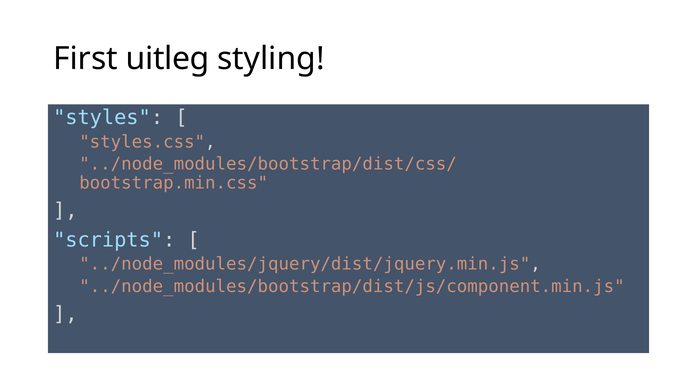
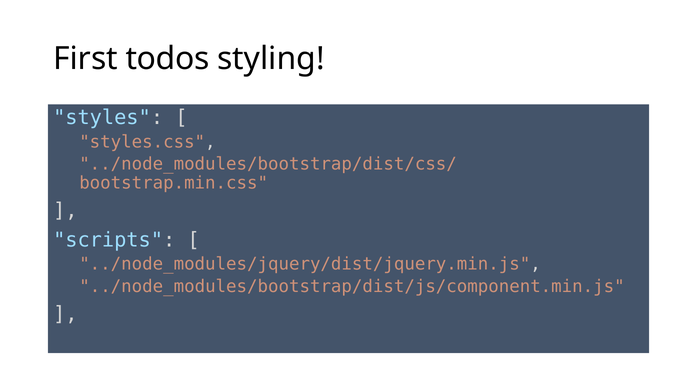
uitleg: uitleg -> todos
